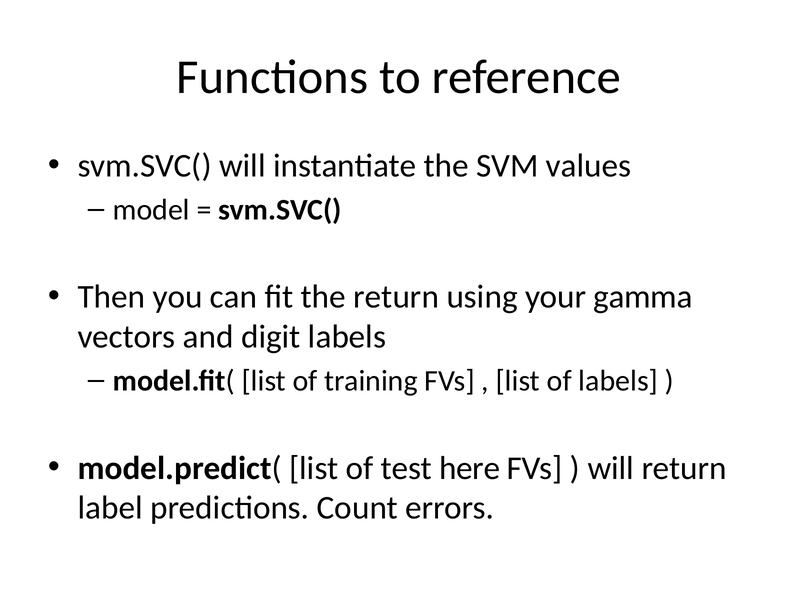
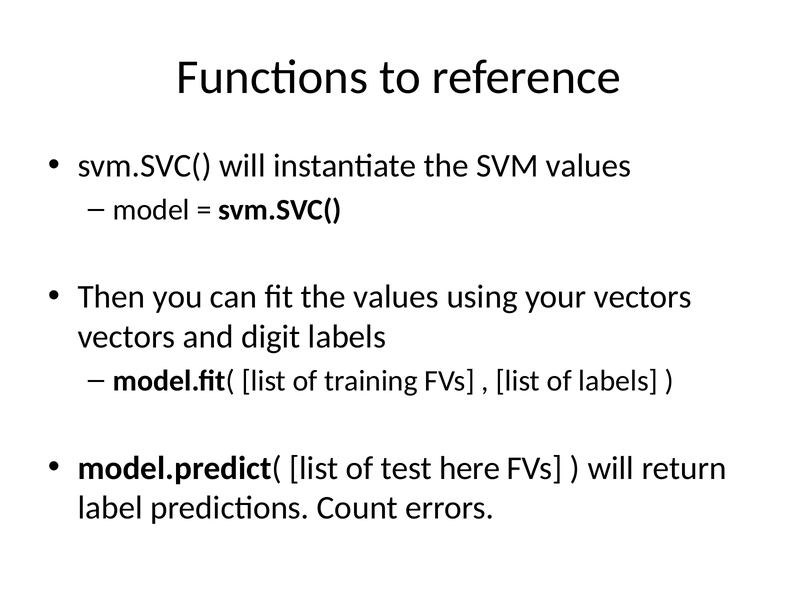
the return: return -> values
your gamma: gamma -> vectors
